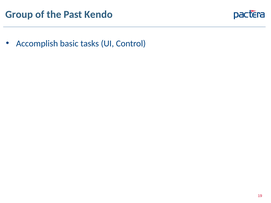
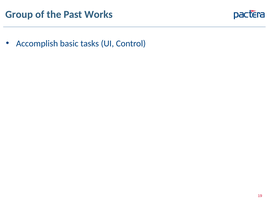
Kendo: Kendo -> Works
